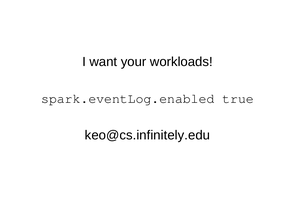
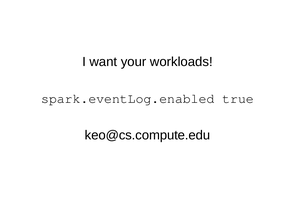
keo@cs.infinitely.edu: keo@cs.infinitely.edu -> keo@cs.compute.edu
